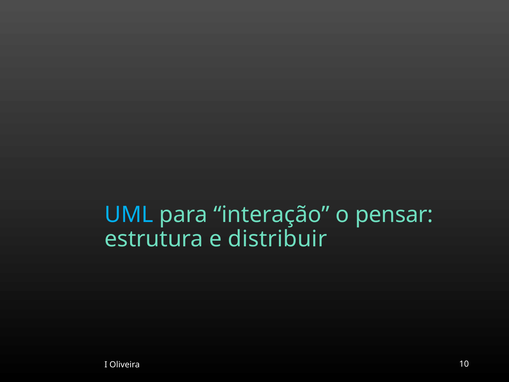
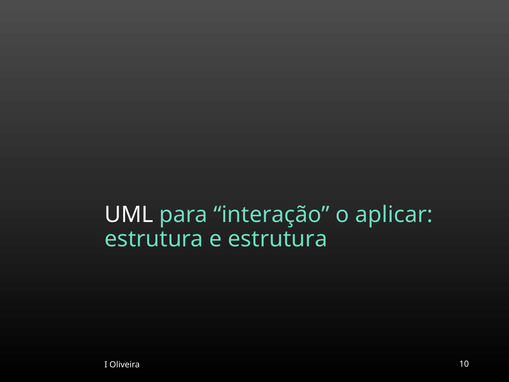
UML colour: light blue -> white
pensar: pensar -> aplicar
e distribuir: distribuir -> estrutura
